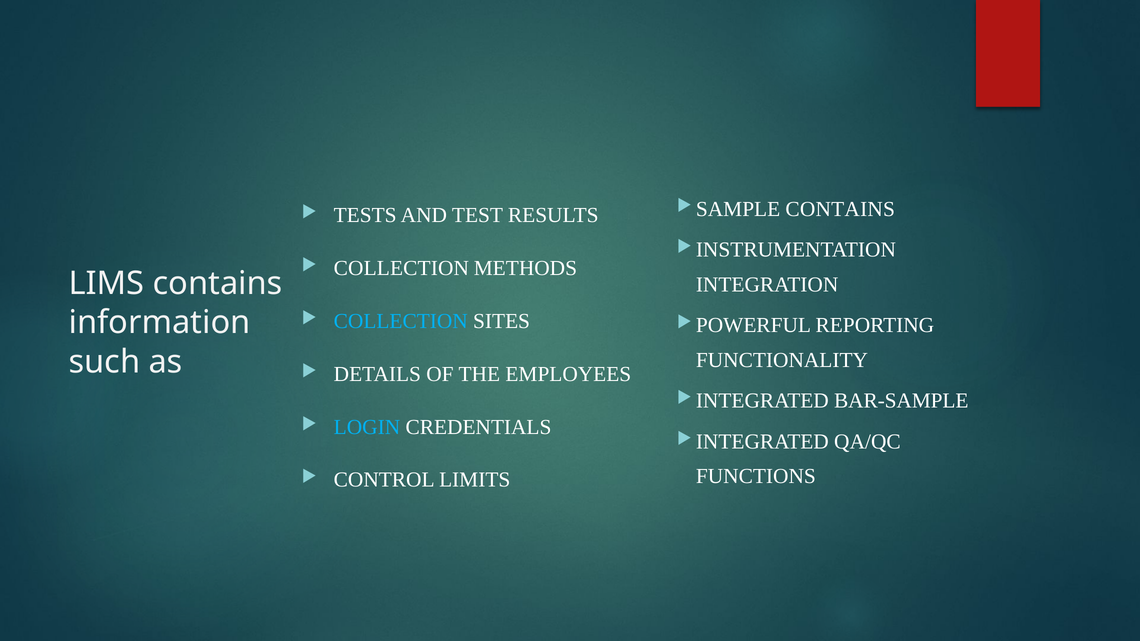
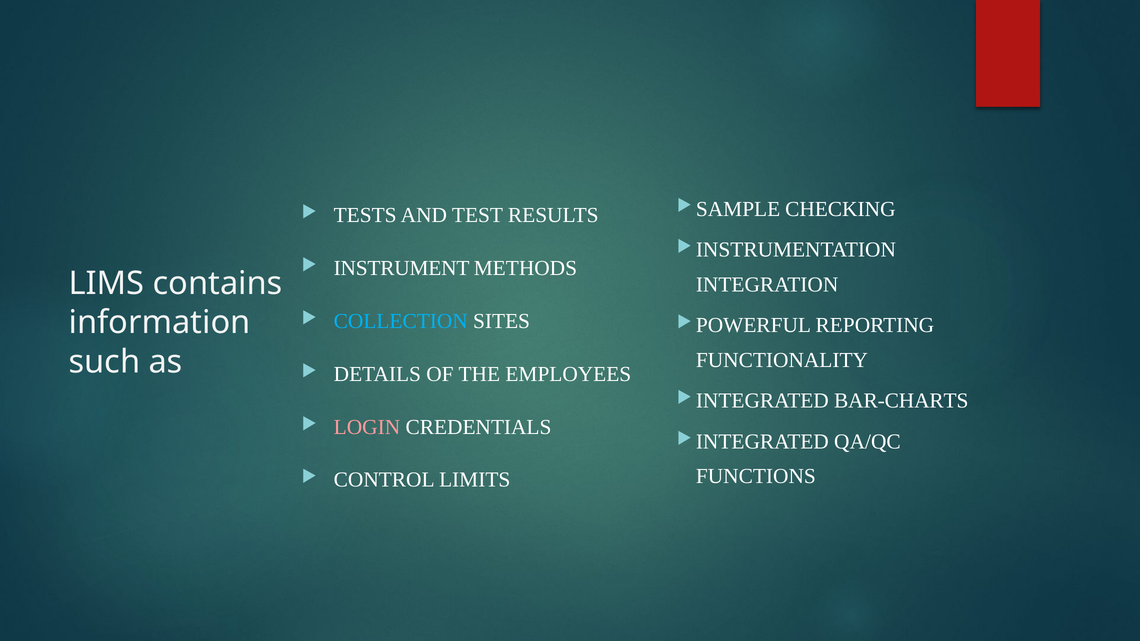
CONTAINS at (840, 209): CONTAINS -> CHECKING
COLLECTION at (401, 268): COLLECTION -> INSTRUMENT
BAR-SAMPLE: BAR-SAMPLE -> BAR-CHARTS
LOGIN colour: light blue -> pink
